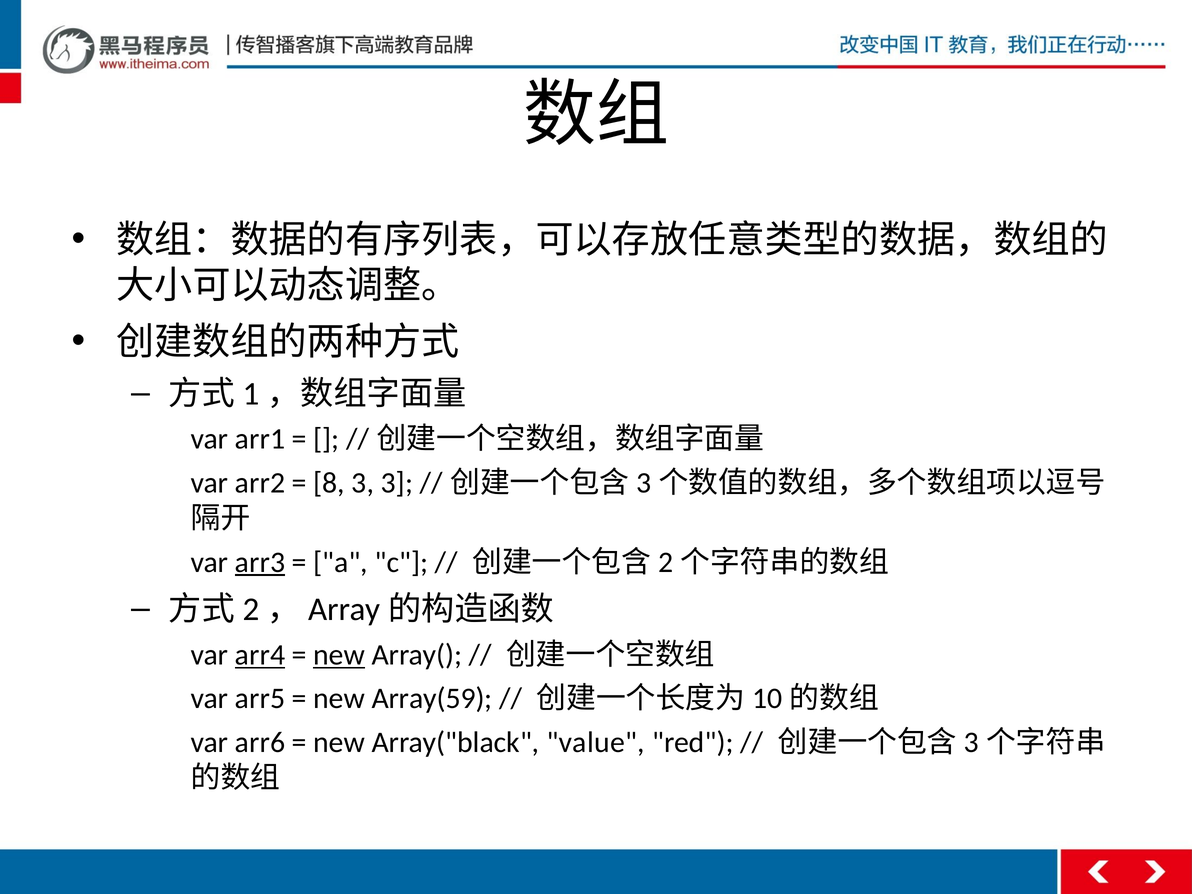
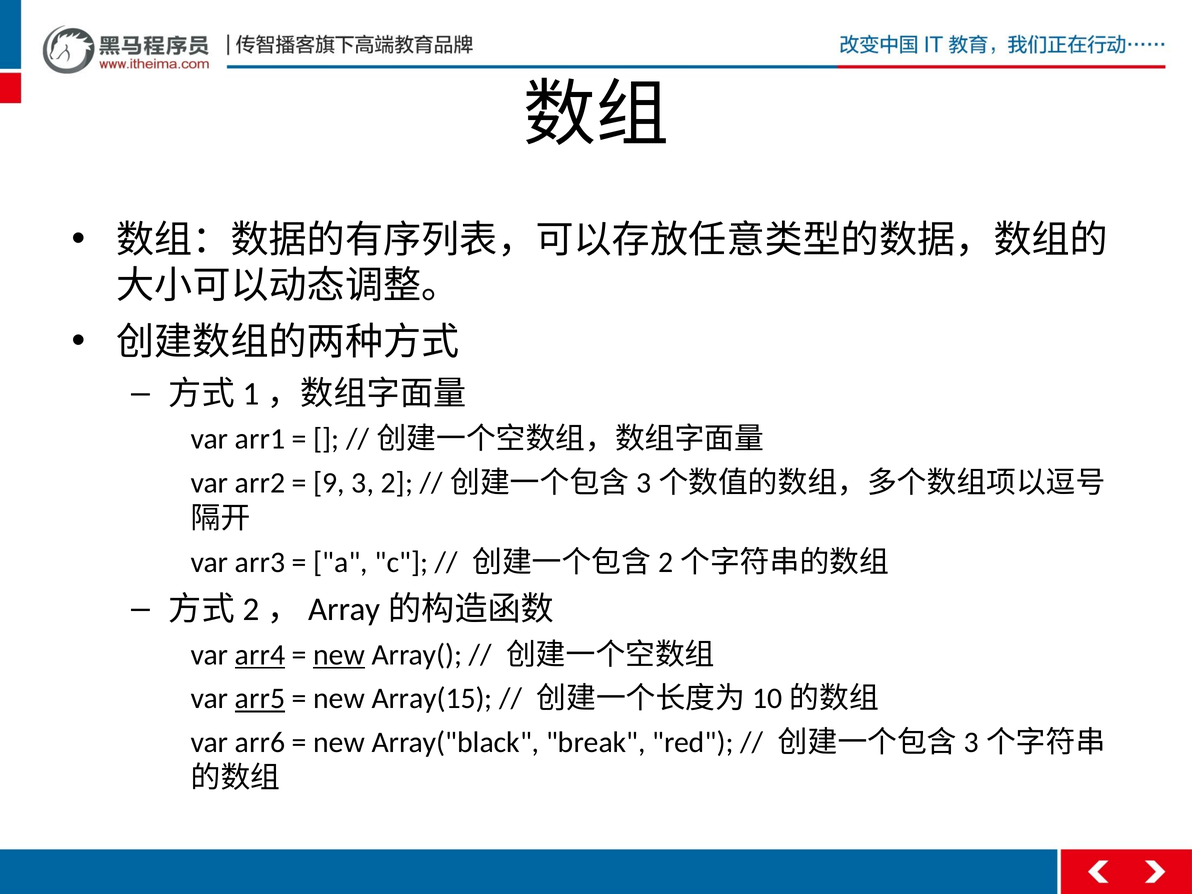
8: 8 -> 9
3 3: 3 -> 2
arr3 underline: present -> none
arr5 underline: none -> present
Array(59: Array(59 -> Array(15
value: value -> break
